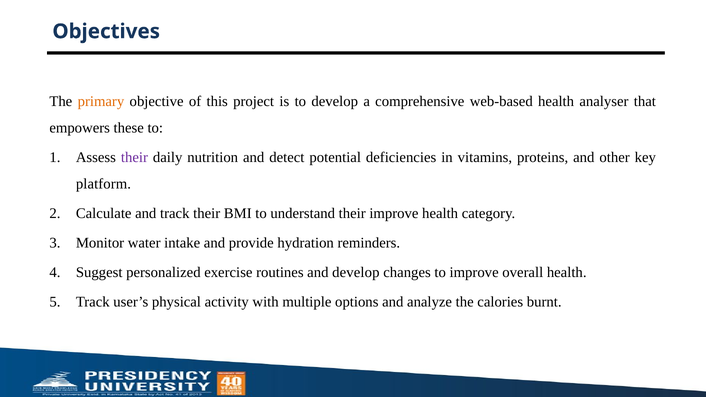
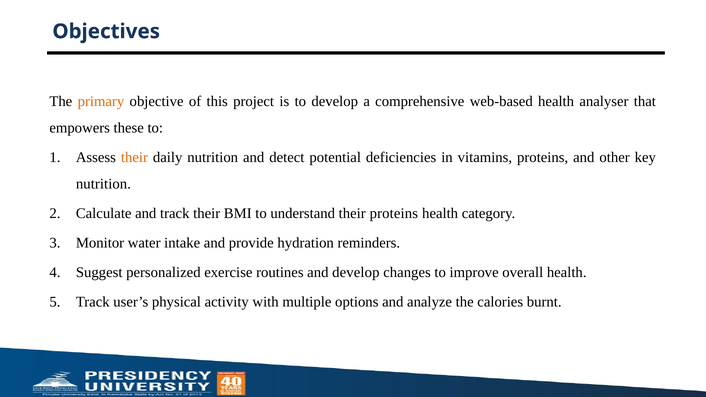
their at (134, 158) colour: purple -> orange
platform at (103, 184): platform -> nutrition
their improve: improve -> proteins
